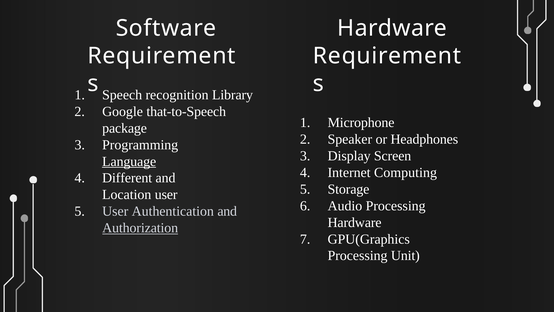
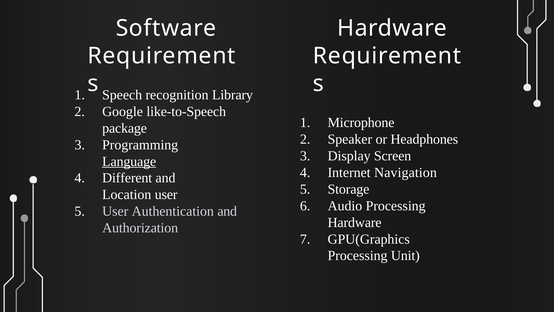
that-to-Speech: that-to-Speech -> like-to-Speech
Computing: Computing -> Navigation
Authorization underline: present -> none
